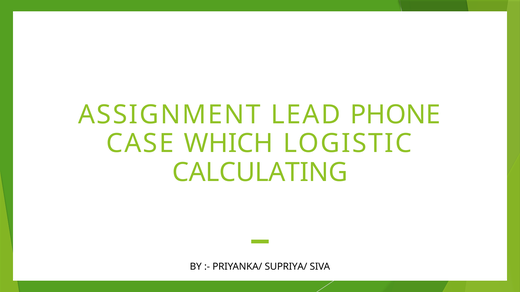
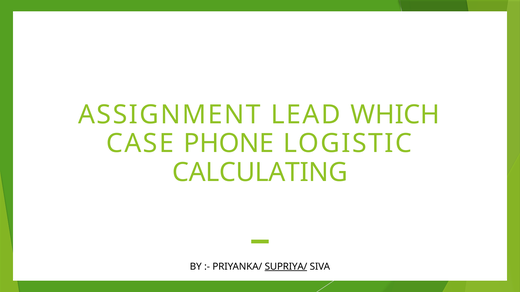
PHONE: PHONE -> WHICH
WHICH: WHICH -> PHONE
SUPRIYA/ underline: none -> present
